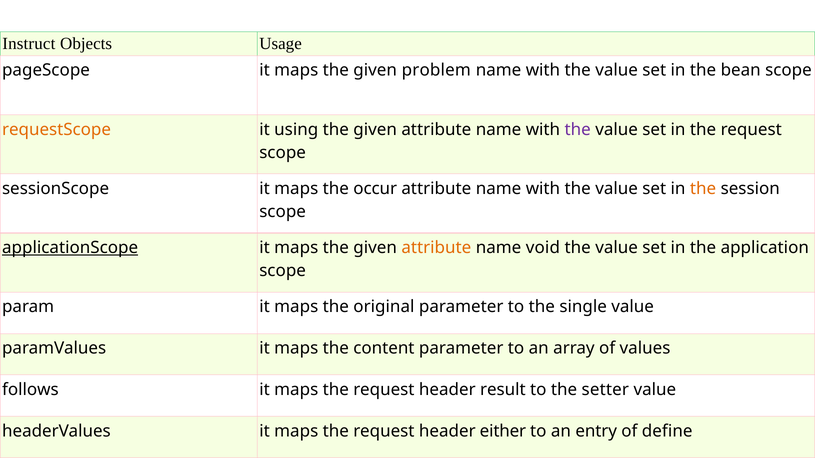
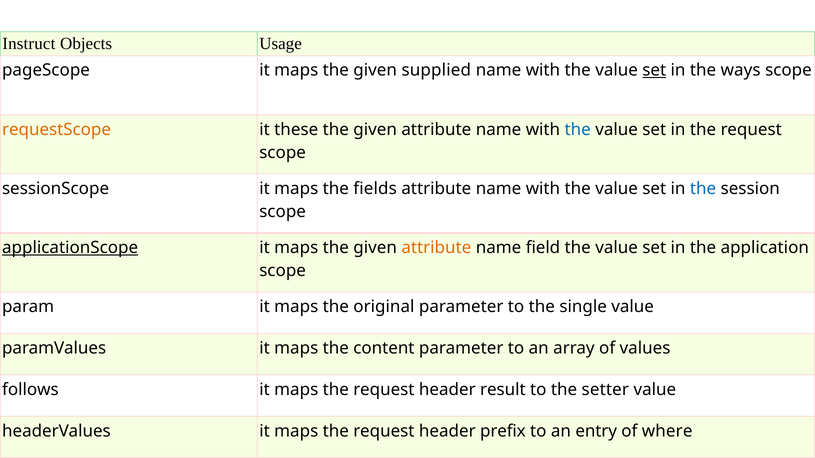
problem: problem -> supplied
set at (654, 70) underline: none -> present
bean: bean -> ways
using: using -> these
the at (578, 130) colour: purple -> blue
occur: occur -> fields
the at (703, 189) colour: orange -> blue
void: void -> field
either: either -> prefix
define: define -> where
